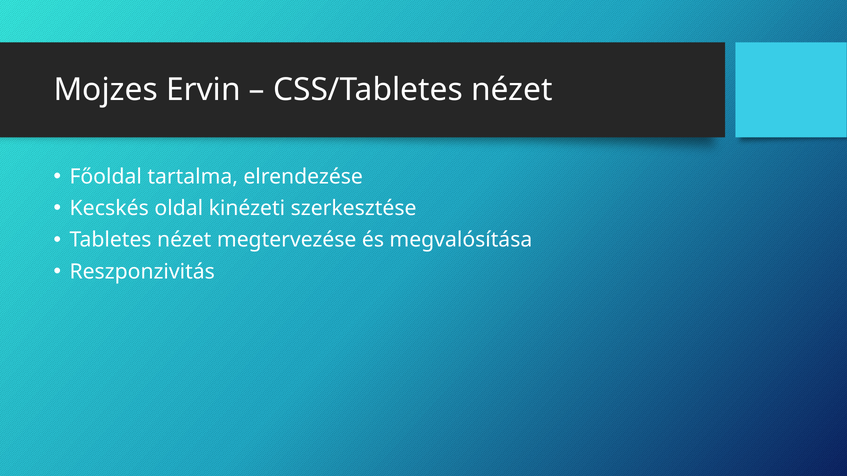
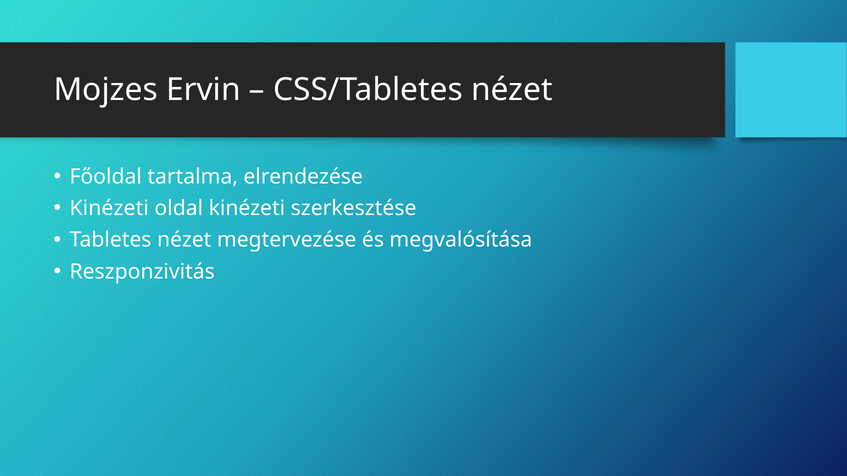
Kecskés at (109, 209): Kecskés -> Kinézeti
